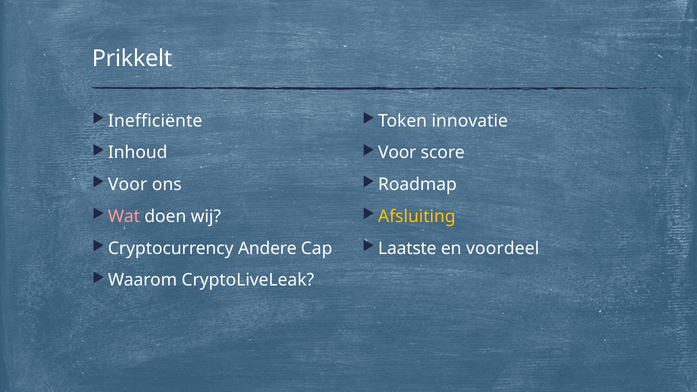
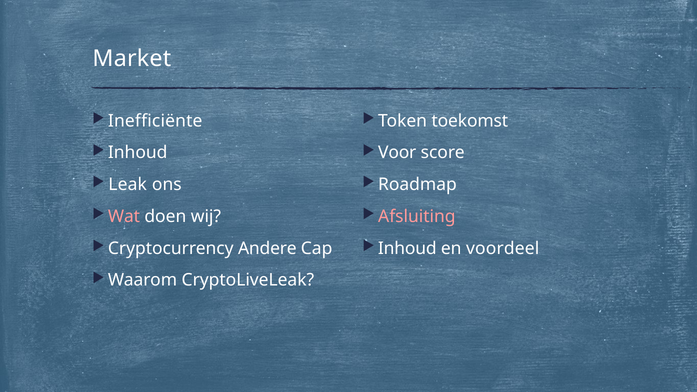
Prikkelt: Prikkelt -> Market
innovatie: innovatie -> toekomst
Voor at (128, 185): Voor -> Leak
Afsluiting colour: yellow -> pink
Laatste at (407, 248): Laatste -> Inhoud
